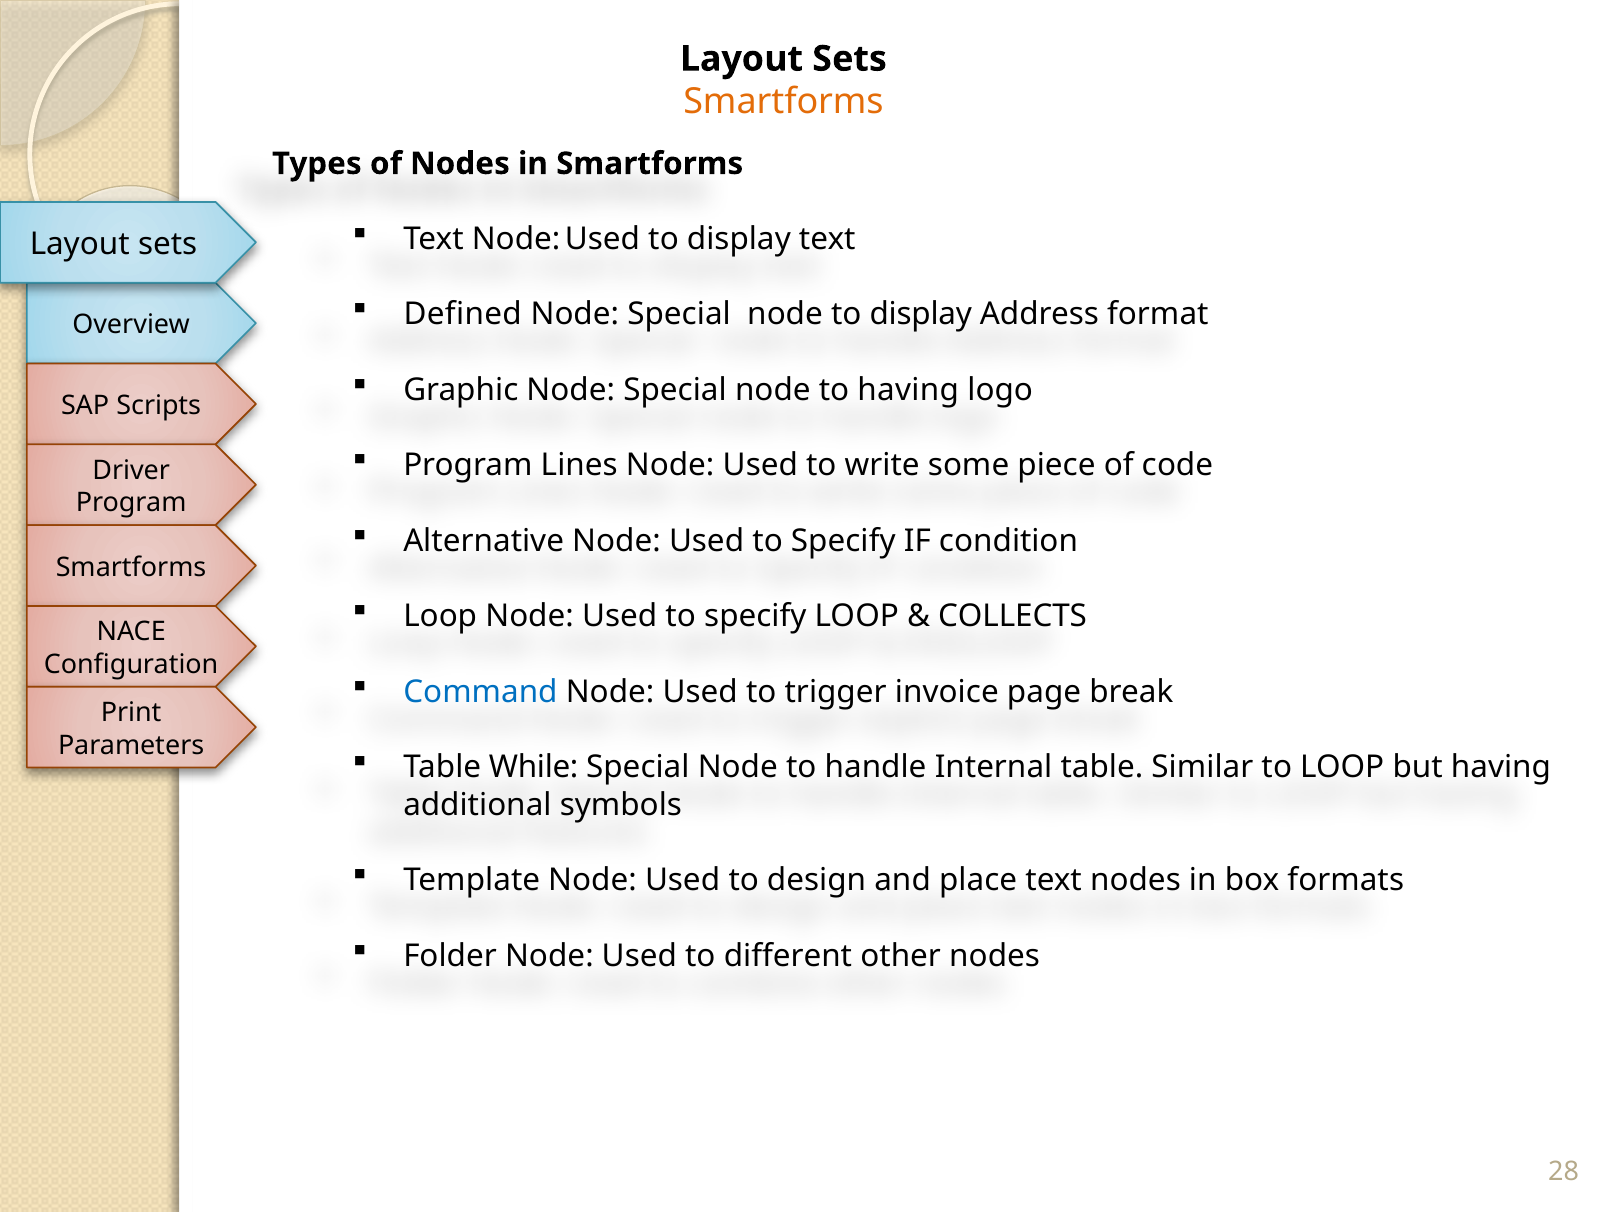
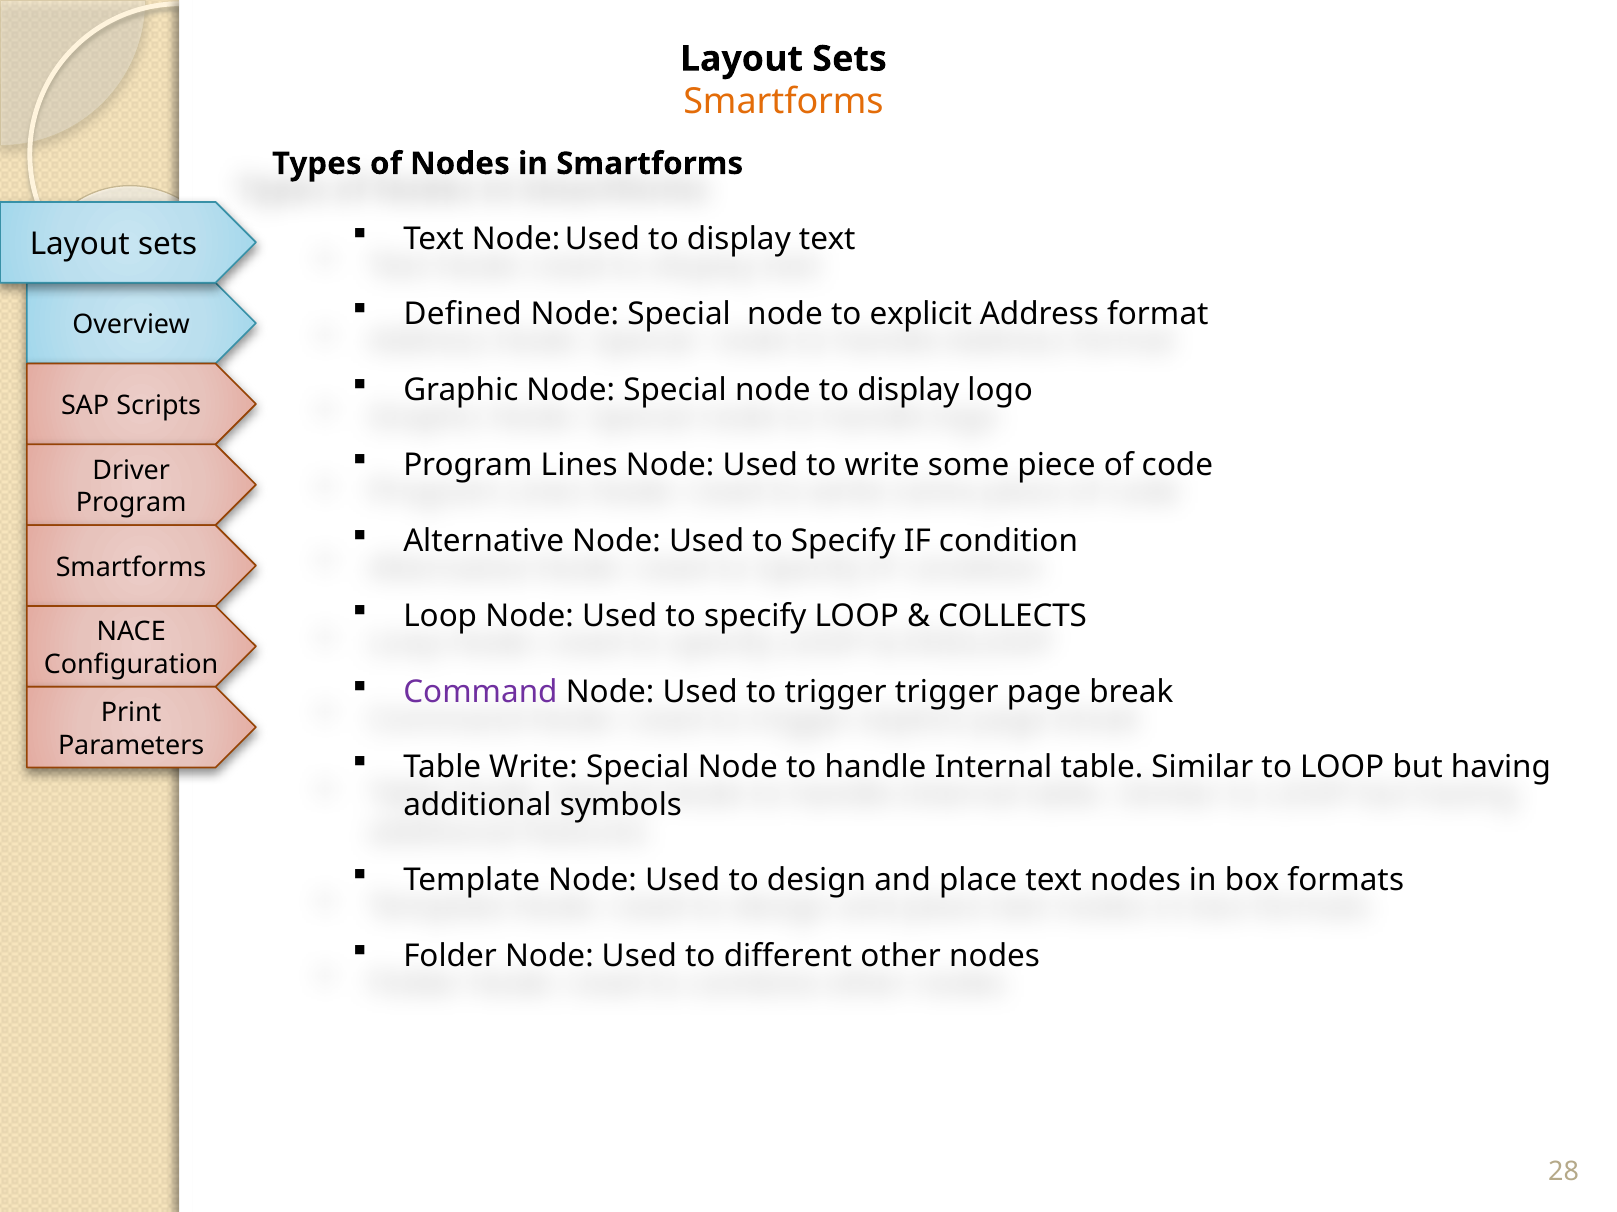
node to display: display -> explicit
node to having: having -> display
Command colour: blue -> purple
trigger invoice: invoice -> trigger
Table While: While -> Write
